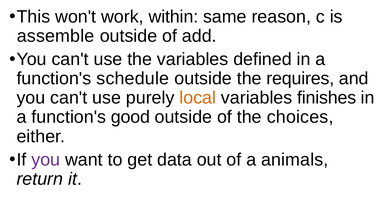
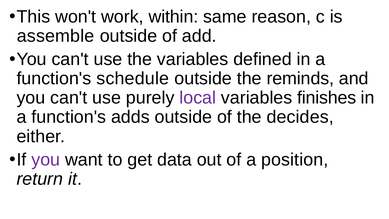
requires: requires -> reminds
local colour: orange -> purple
good: good -> adds
choices: choices -> decides
animals: animals -> position
